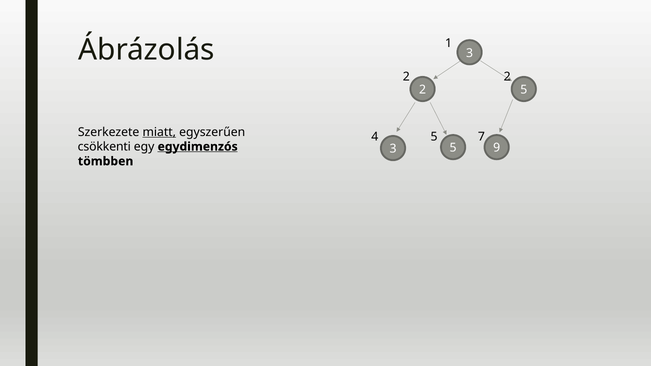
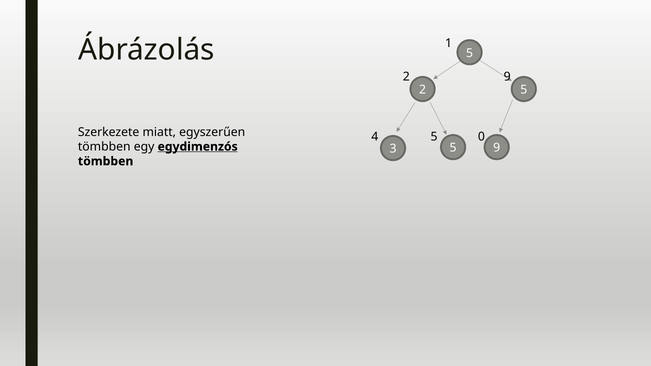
Ábrázolás 3: 3 -> 5
2 2: 2 -> 9
miatt underline: present -> none
7: 7 -> 0
csökkenti at (104, 147): csökkenti -> tömbben
